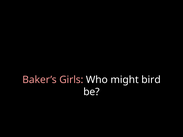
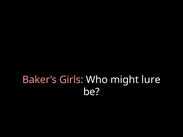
bird: bird -> lure
